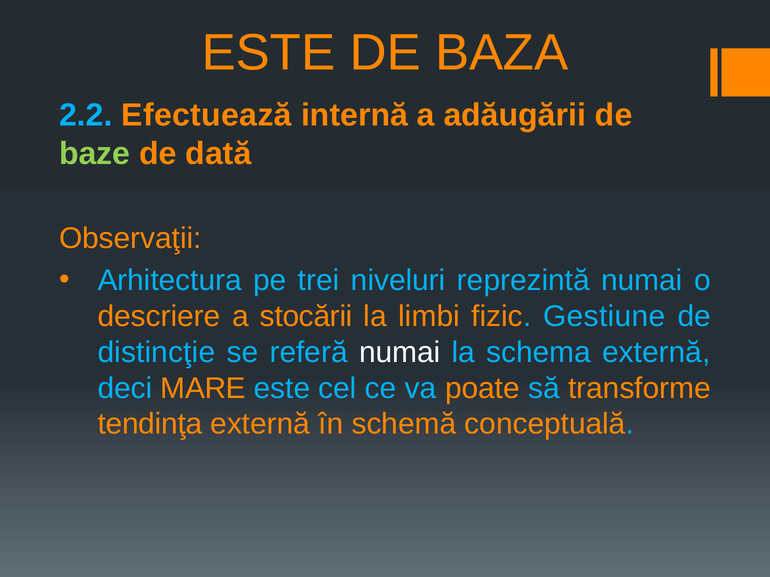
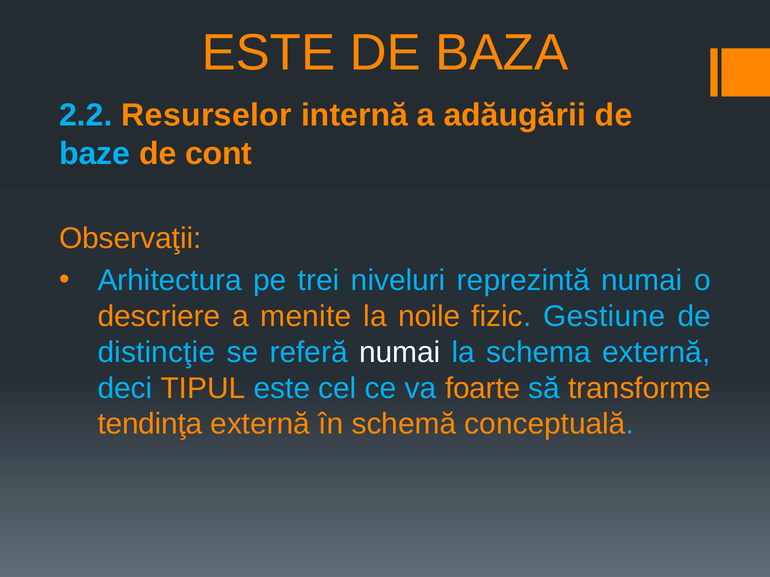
Efectuează: Efectuează -> Resurselor
baze colour: light green -> light blue
dată: dată -> cont
stocării: stocării -> menite
limbi: limbi -> noile
MARE: MARE -> TIPUL
poate: poate -> foarte
